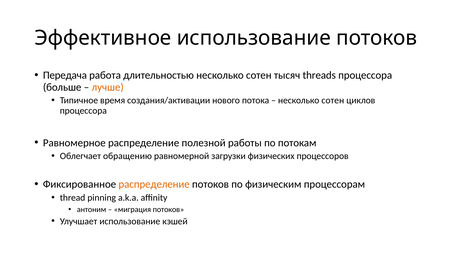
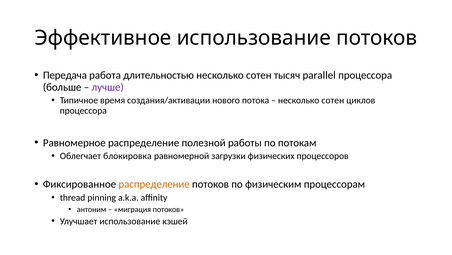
threads: threads -> parallel
лучше colour: orange -> purple
обращению: обращению -> блокировка
